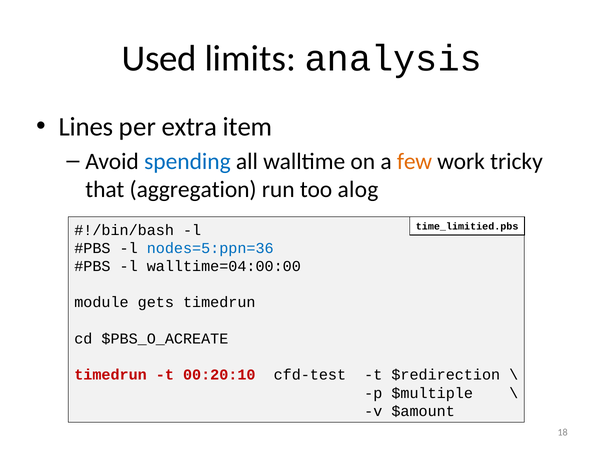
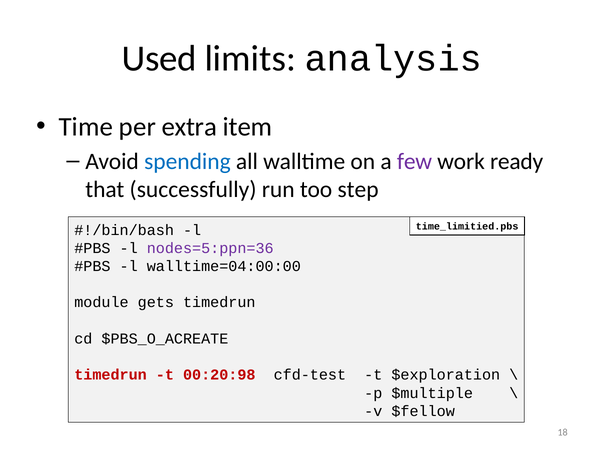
Lines: Lines -> Time
few colour: orange -> purple
tricky: tricky -> ready
aggregation: aggregation -> successfully
alog: alog -> step
nodes=5:ppn=36 colour: blue -> purple
00:20:10: 00:20:10 -> 00:20:98
$redirection: $redirection -> $exploration
$amount: $amount -> $fellow
